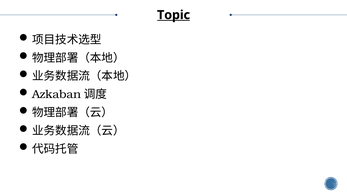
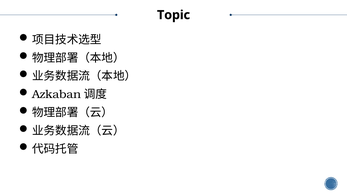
Topic underline: present -> none
